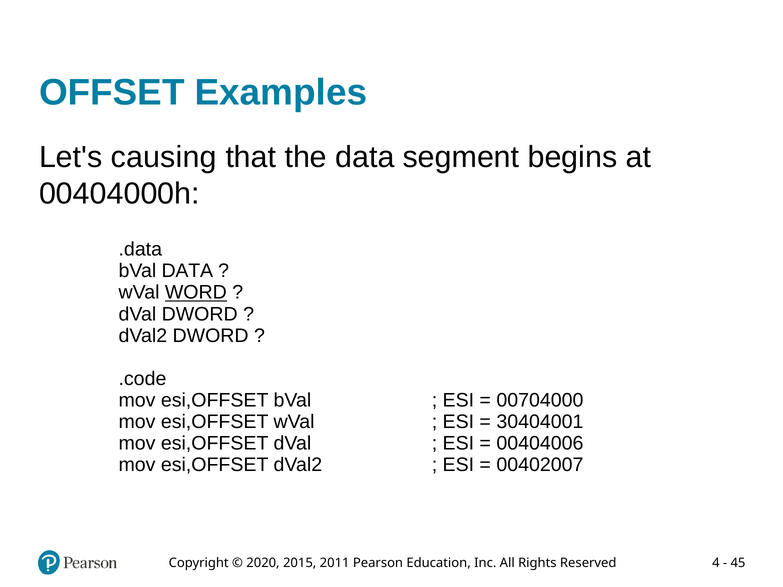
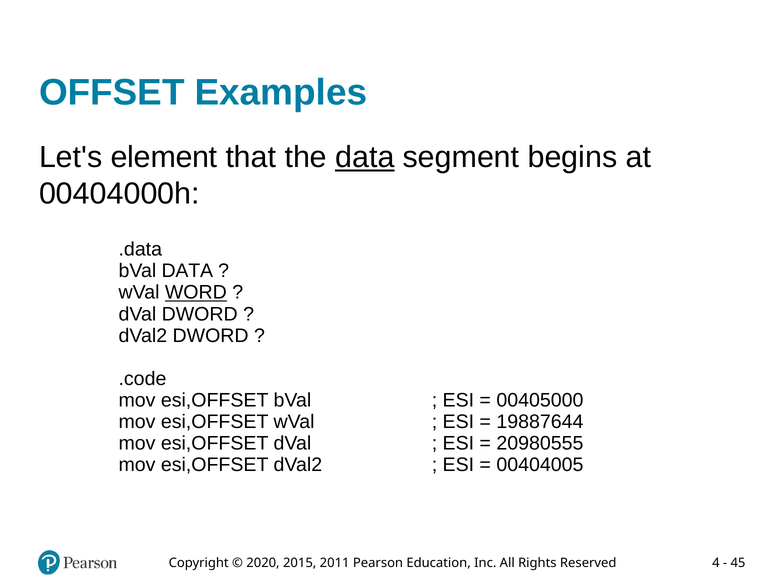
causing: causing -> element
data at (365, 157) underline: none -> present
00704000: 00704000 -> 00405000
30404001: 30404001 -> 19887644
00404006: 00404006 -> 20980555
00402007: 00402007 -> 00404005
